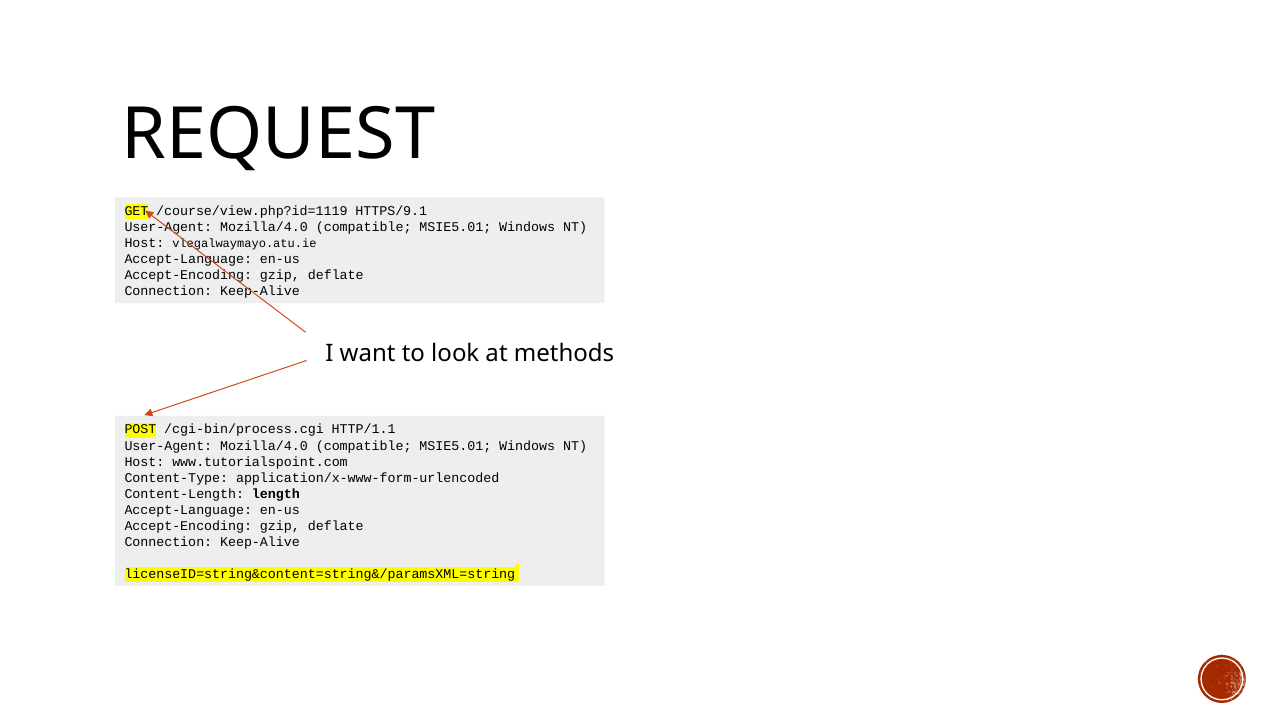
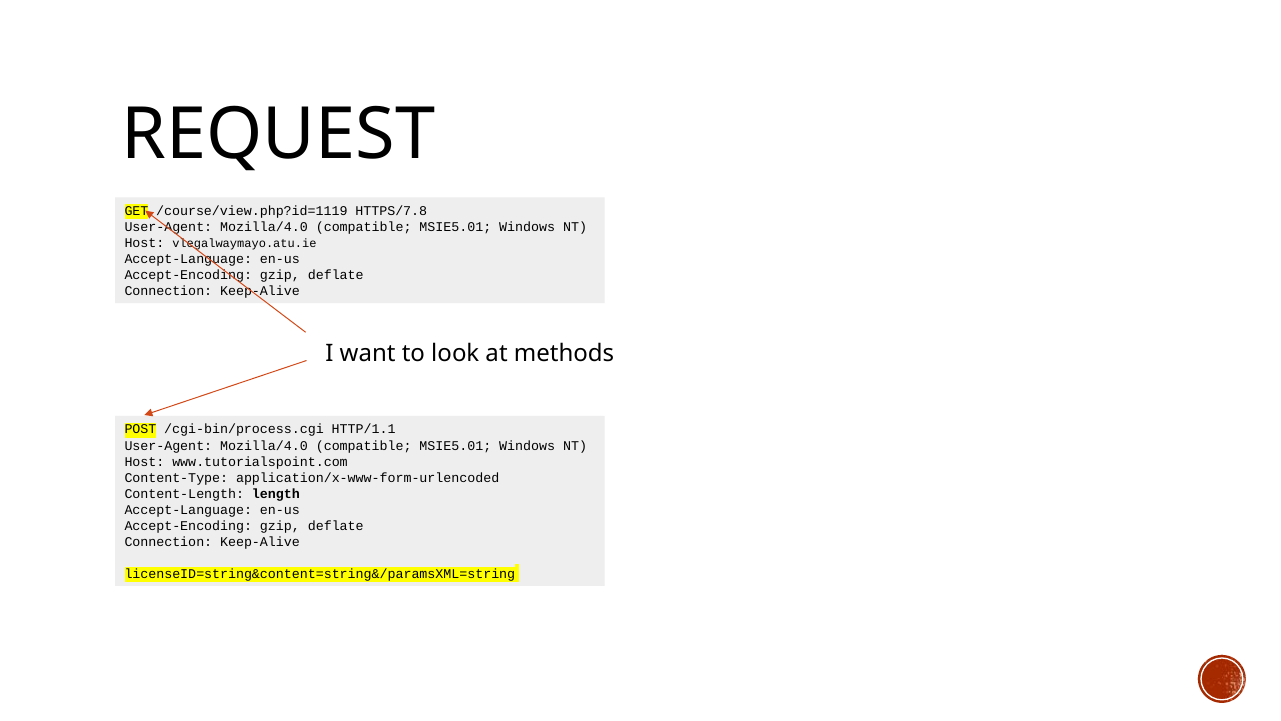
HTTPS/9.1: HTTPS/9.1 -> HTTPS/7.8
